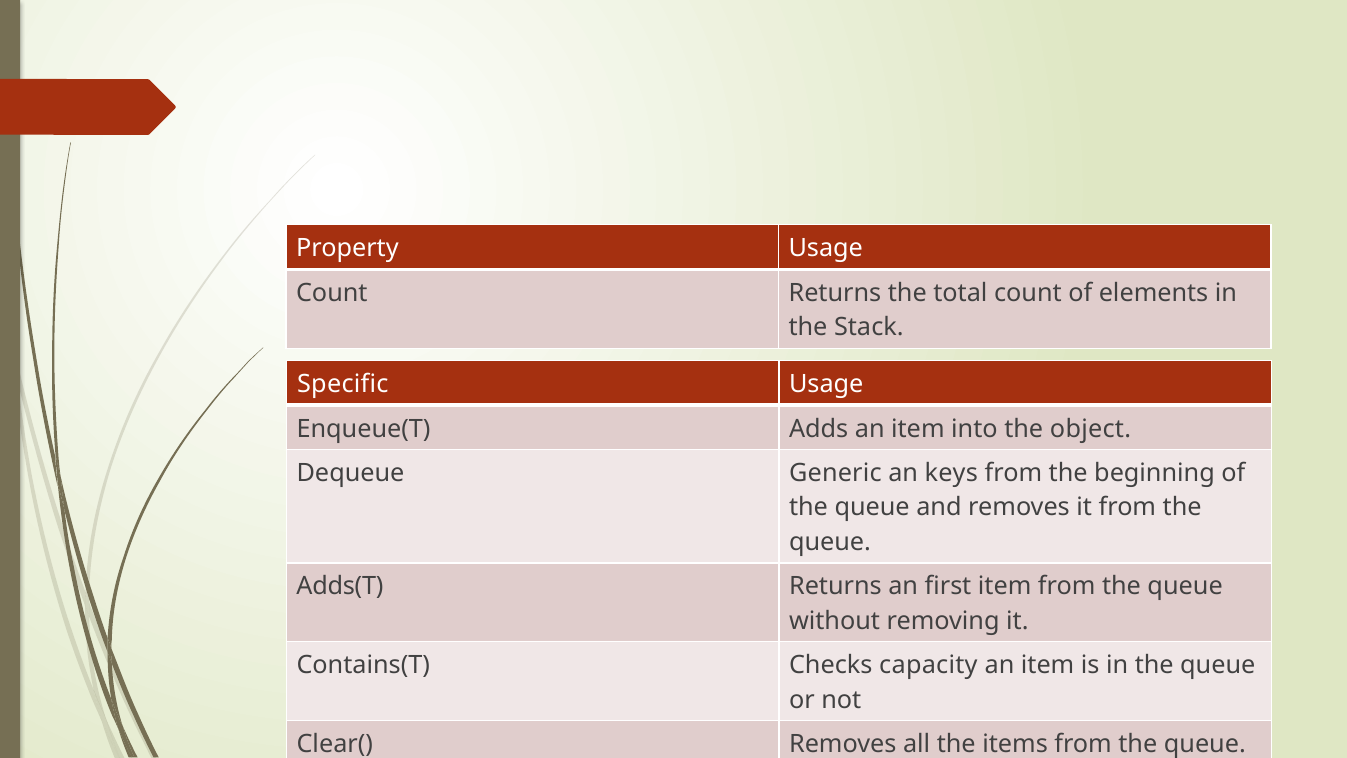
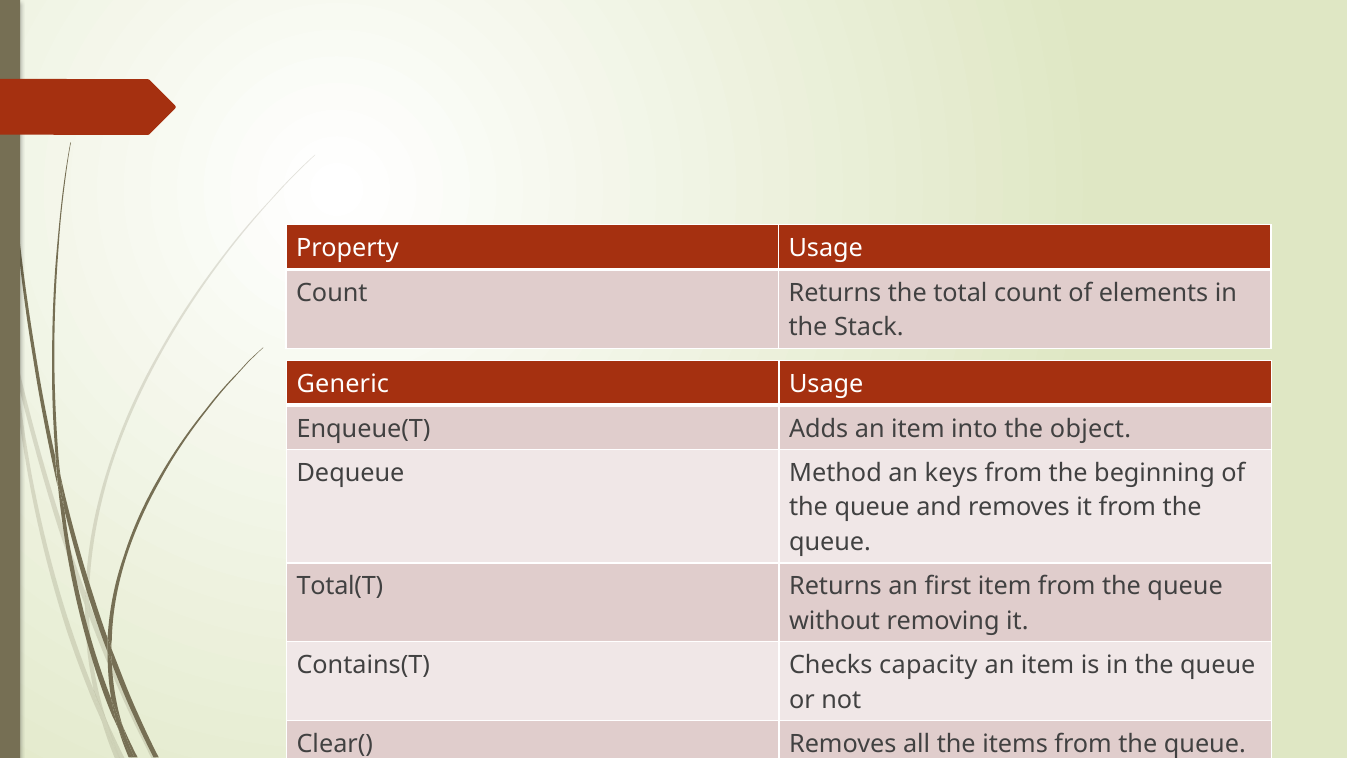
Specific: Specific -> Generic
Generic: Generic -> Method
Adds(T: Adds(T -> Total(T
